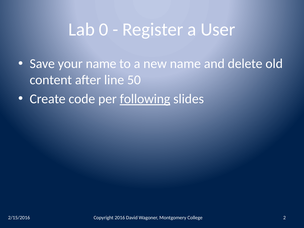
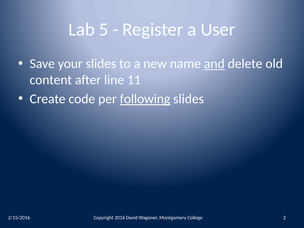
0: 0 -> 5
your name: name -> slides
and underline: none -> present
50: 50 -> 11
